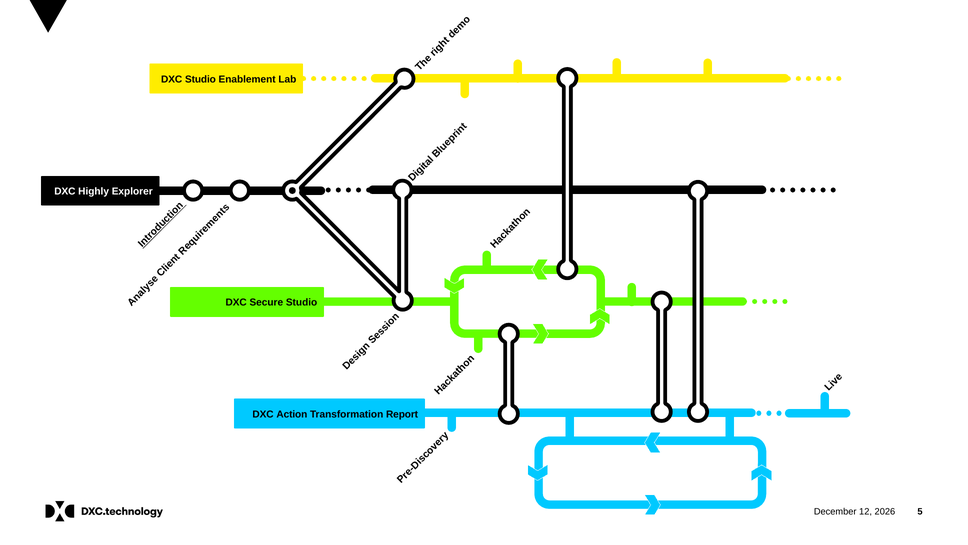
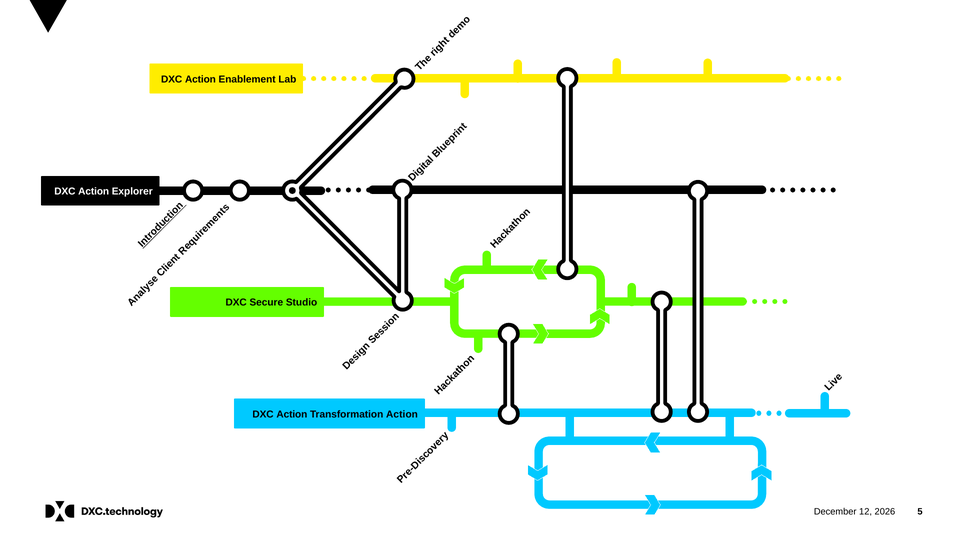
Studio at (200, 79): Studio -> Action
Highly at (94, 191): Highly -> Action
Transformation Report: Report -> Action
